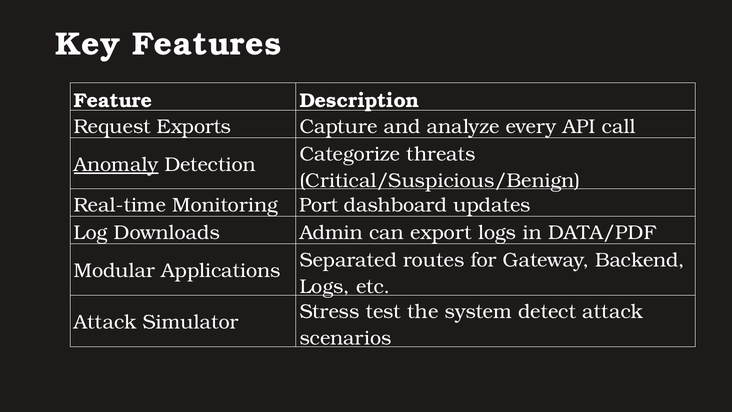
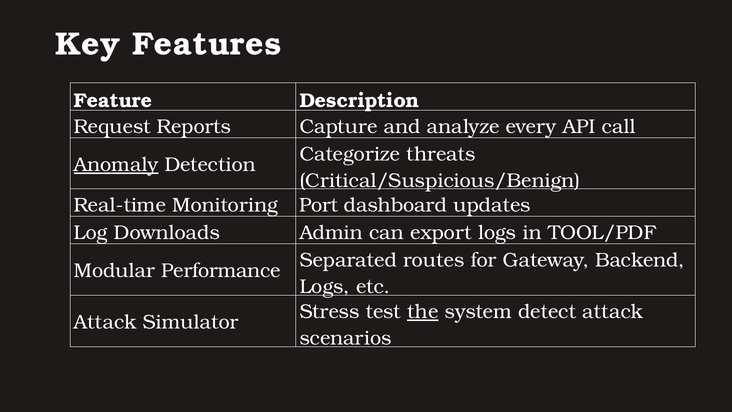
Exports: Exports -> Reports
DATA/PDF: DATA/PDF -> TOOL/PDF
Applications: Applications -> Performance
the underline: none -> present
